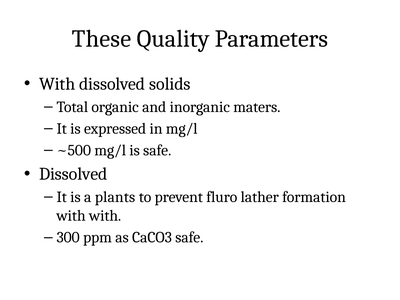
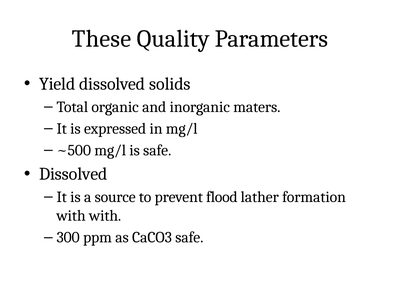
With at (57, 84): With -> Yield
plants: plants -> source
fluro: fluro -> flood
